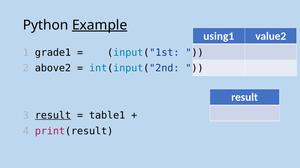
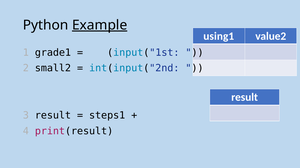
above2: above2 -> small2
result at (53, 116) underline: present -> none
table1: table1 -> steps1
